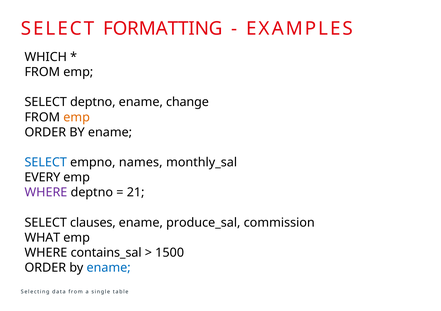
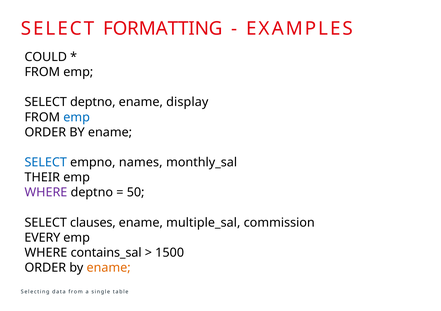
WHICH: WHICH -> COULD
change: change -> display
emp at (77, 118) colour: orange -> blue
EVERY: EVERY -> THEIR
21: 21 -> 50
produce_sal: produce_sal -> multiple_sal
WHAT: WHAT -> EVERY
ename at (109, 268) colour: blue -> orange
